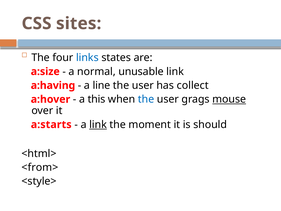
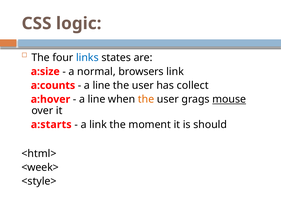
sites: sites -> logic
unusable: unusable -> browsers
a:having: a:having -> a:counts
this at (97, 99): this -> line
the at (146, 99) colour: blue -> orange
link at (98, 124) underline: present -> none
<from>: <from> -> <week>
